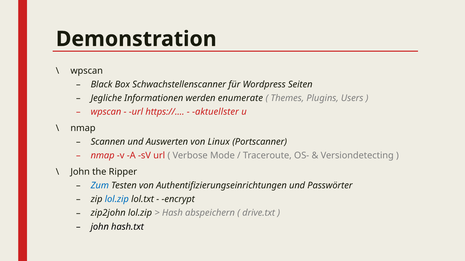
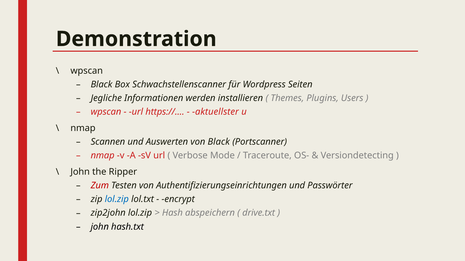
enumerate: enumerate -> installieren
von Linux: Linux -> Black
Zum colour: blue -> red
